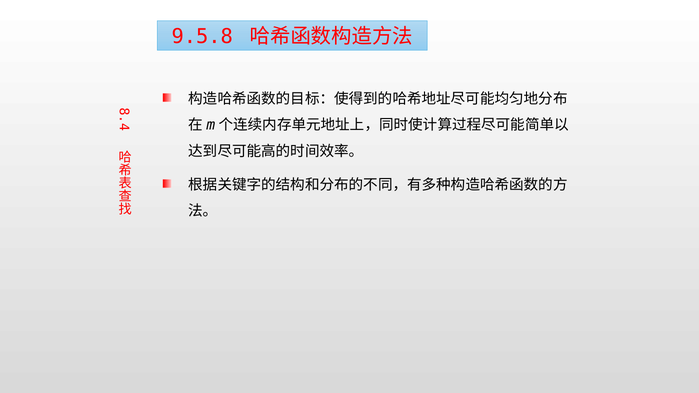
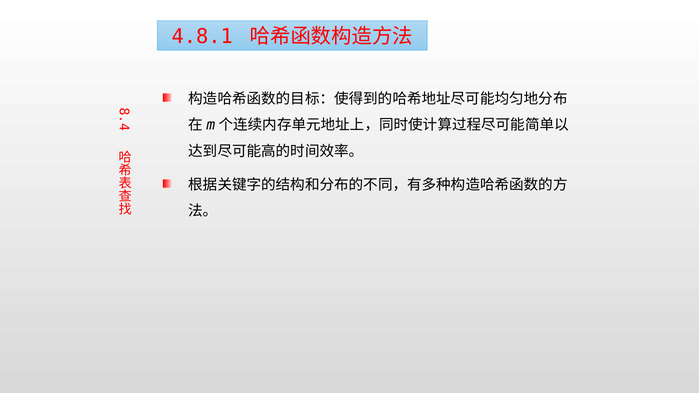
9.5.8: 9.5.8 -> 4.8.1
